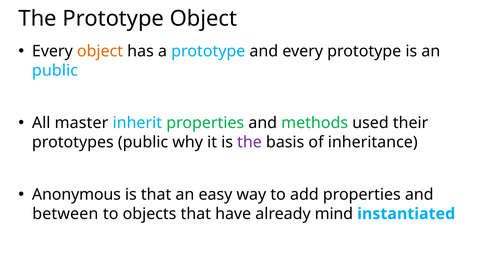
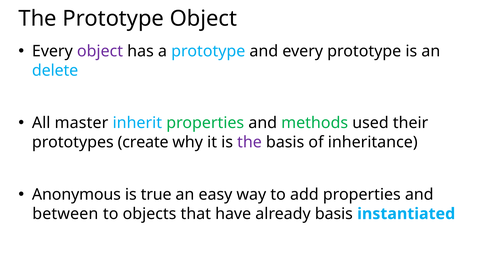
object at (100, 51) colour: orange -> purple
public at (55, 71): public -> delete
prototypes public: public -> create
is that: that -> true
already mind: mind -> basis
